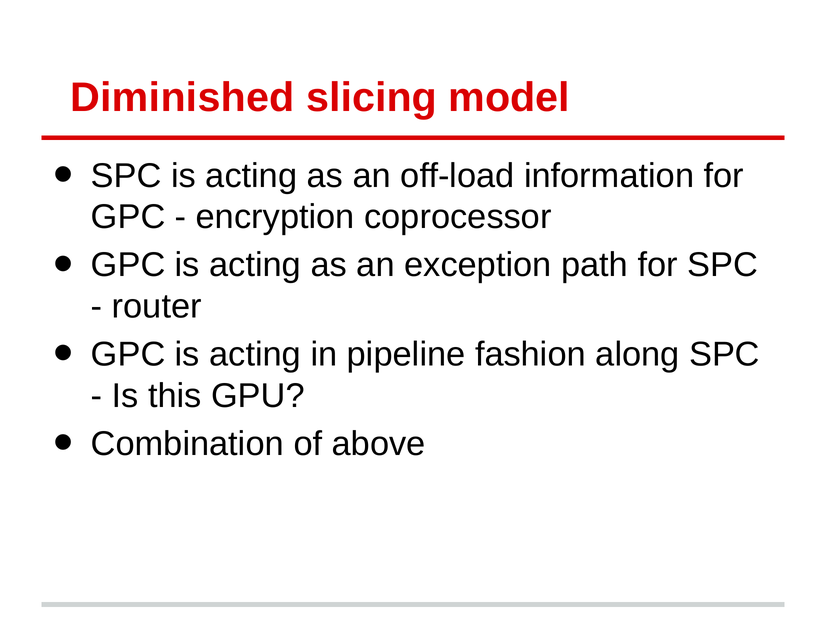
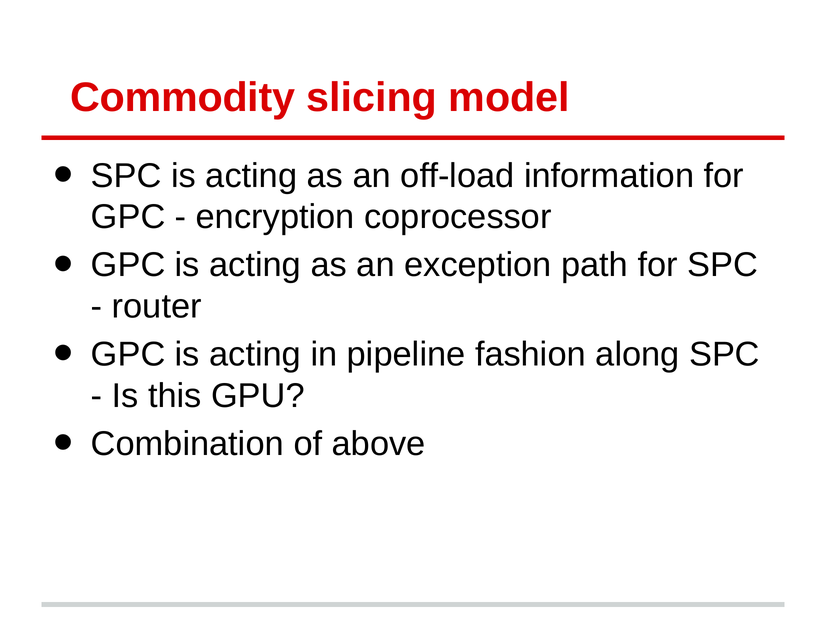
Diminished: Diminished -> Commodity
